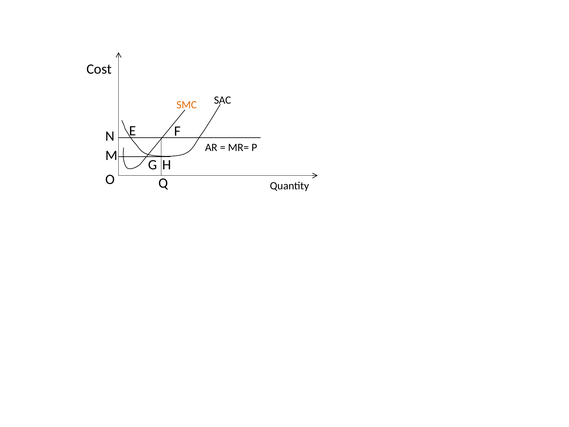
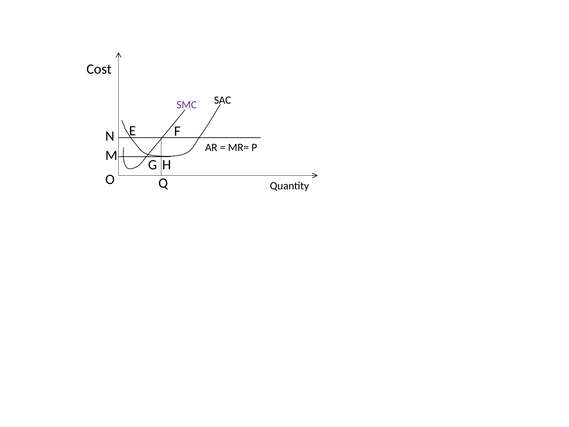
SMC colour: orange -> purple
